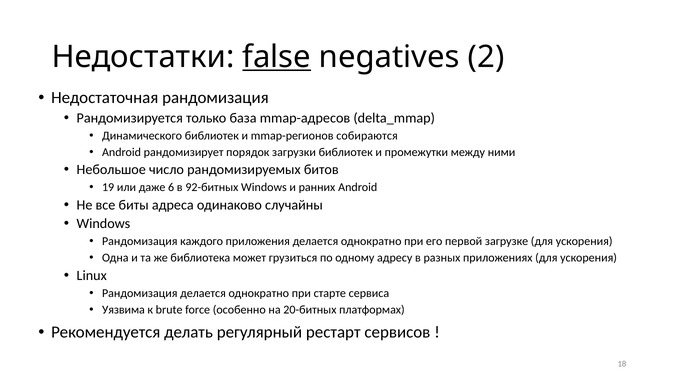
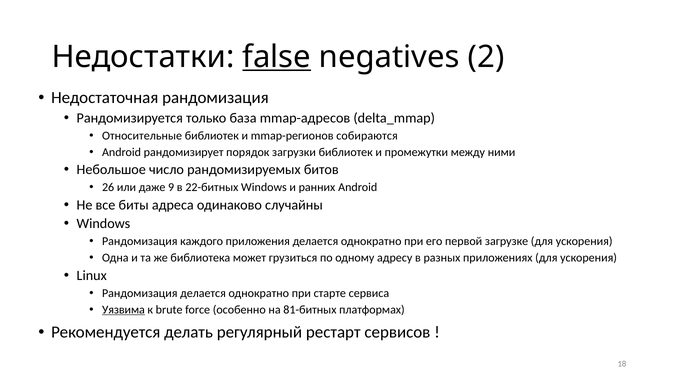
Динамического: Динамического -> Относительные
19: 19 -> 26
6: 6 -> 9
92-битных: 92-битных -> 22-битных
Уязвима underline: none -> present
20-битных: 20-битных -> 81-битных
